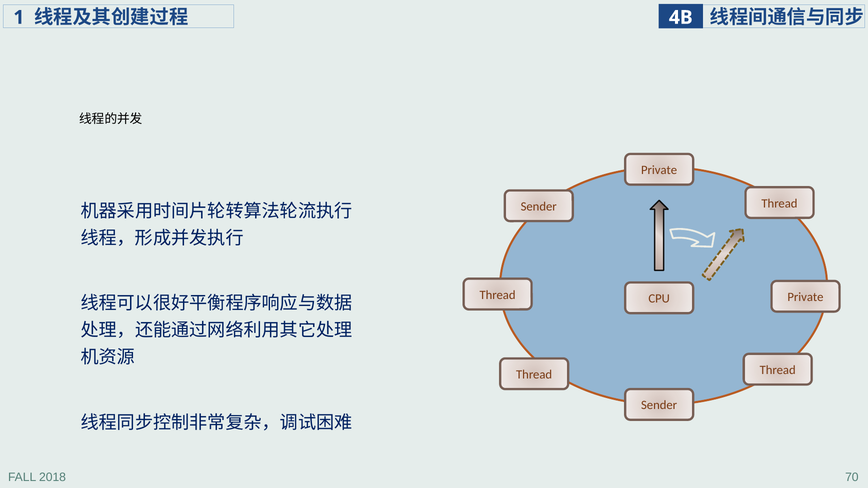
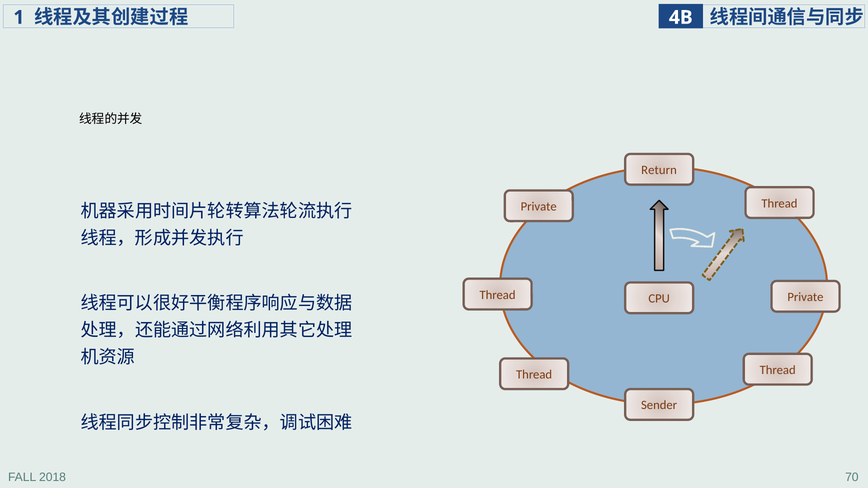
Private at (659, 170): Private -> Return
Sender at (539, 207): Sender -> Private
